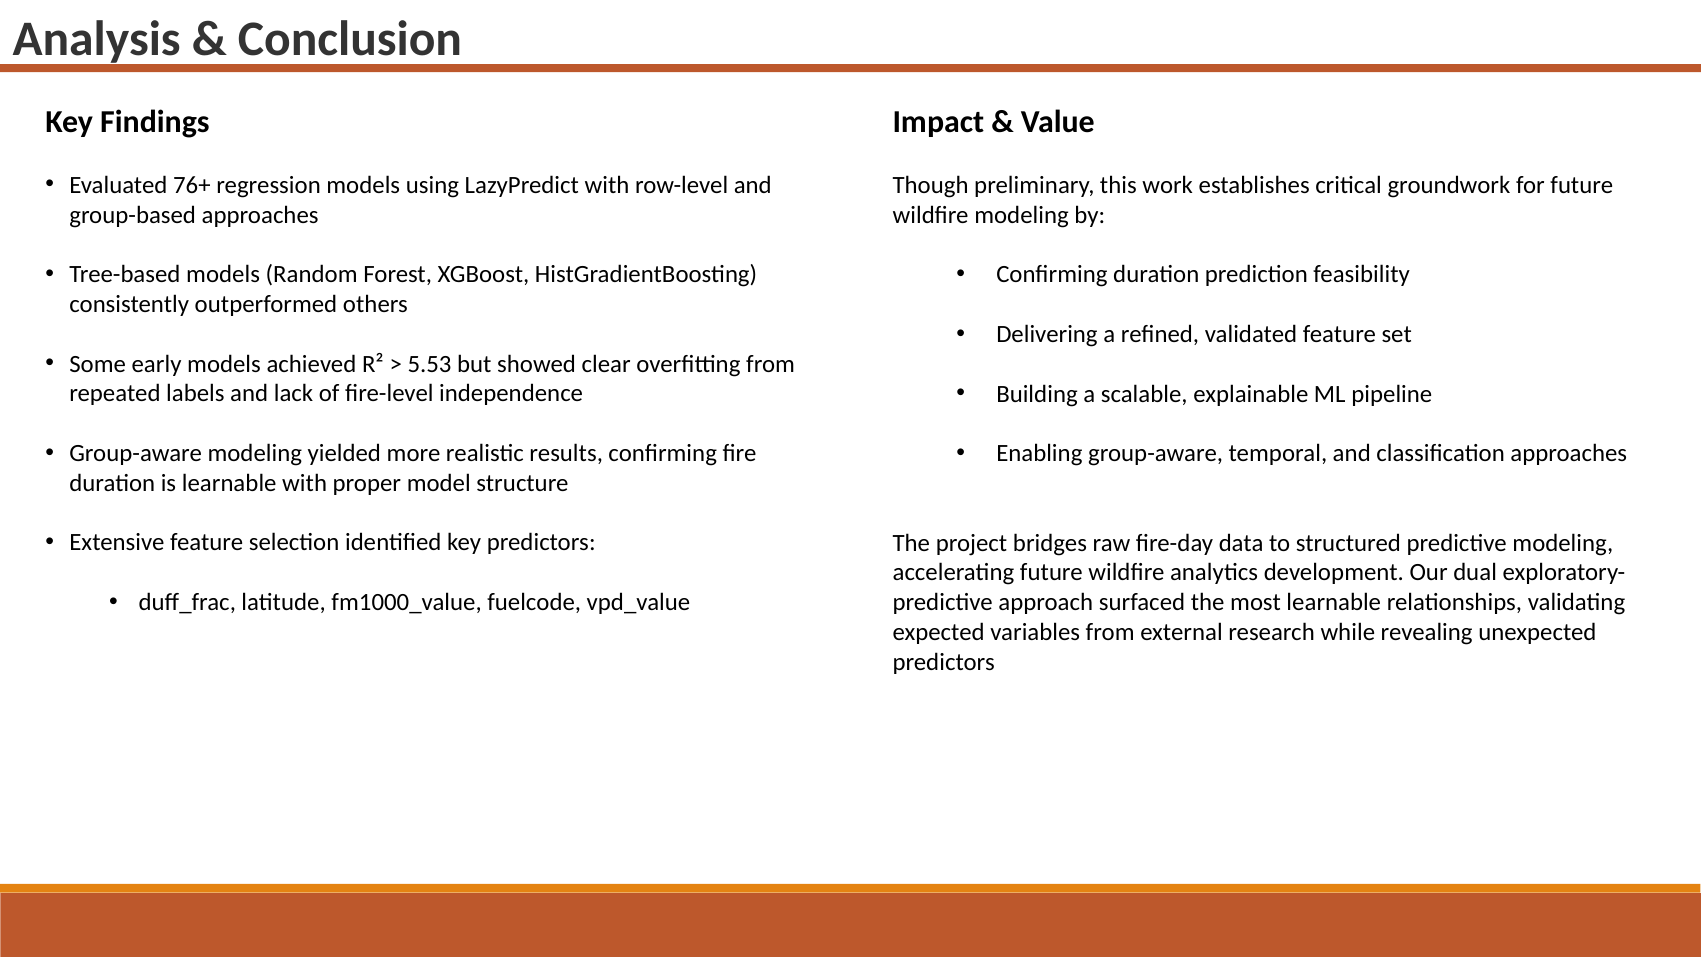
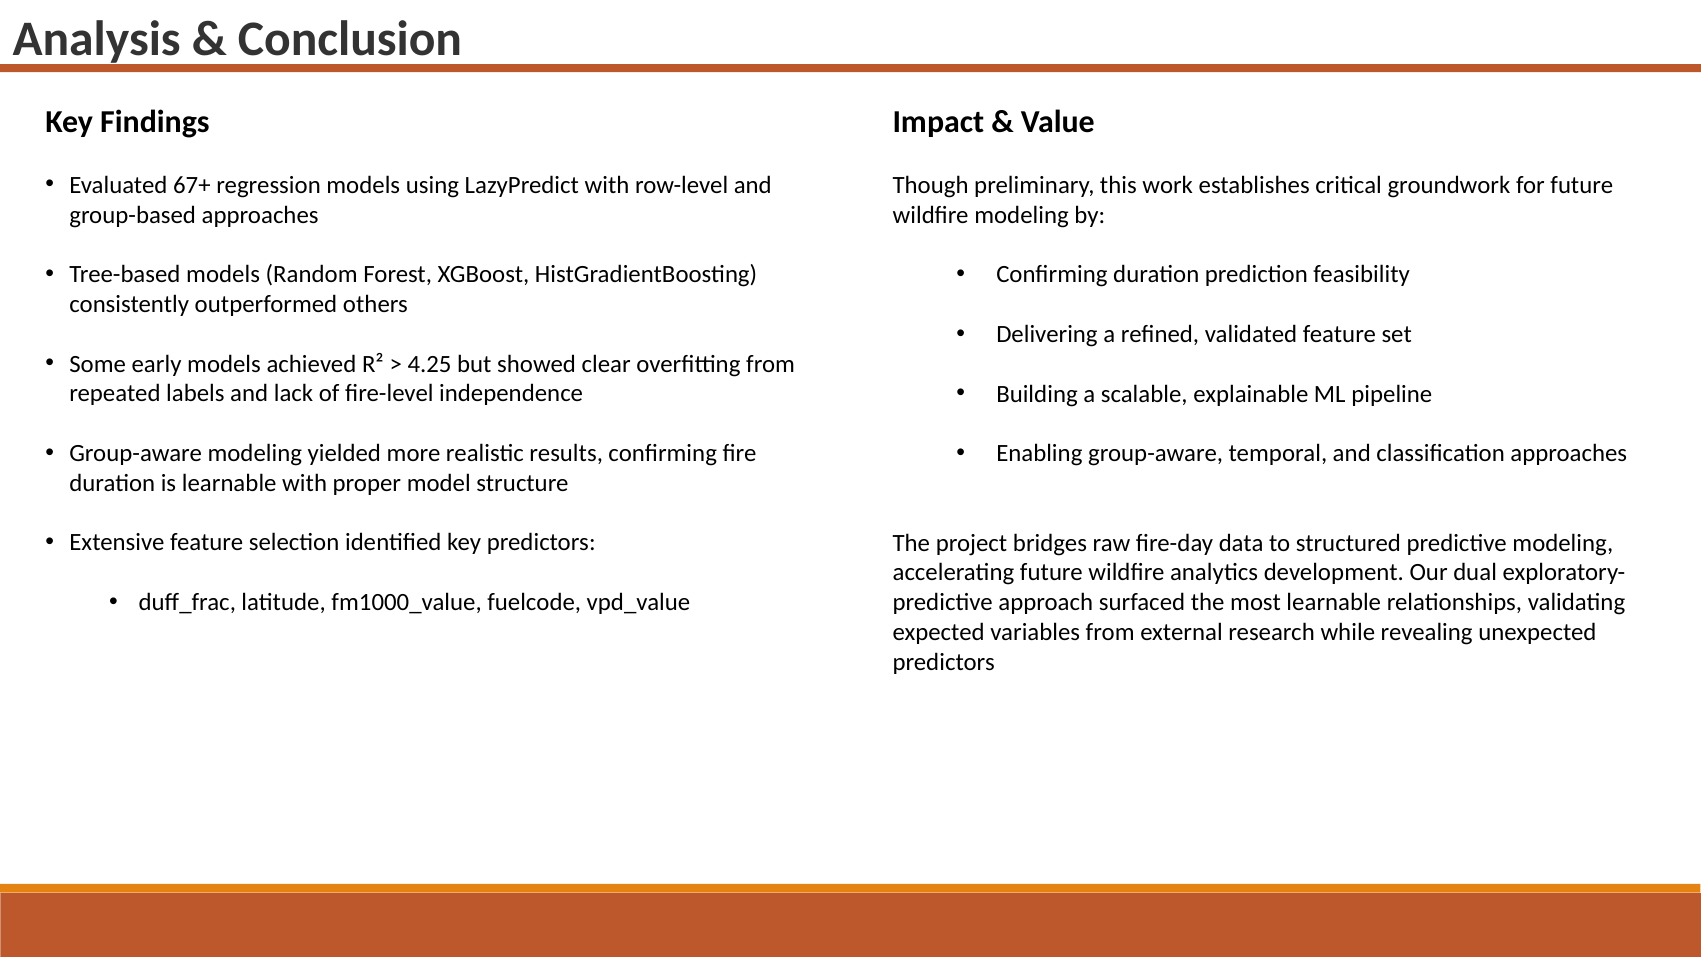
76+: 76+ -> 67+
5.53: 5.53 -> 4.25
